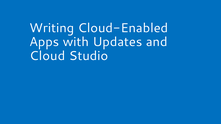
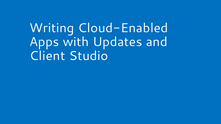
Cloud: Cloud -> Client
